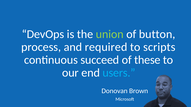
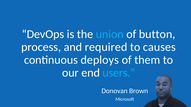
union colour: light green -> light blue
scripts: scripts -> causes
succeed: succeed -> deploys
these: these -> them
